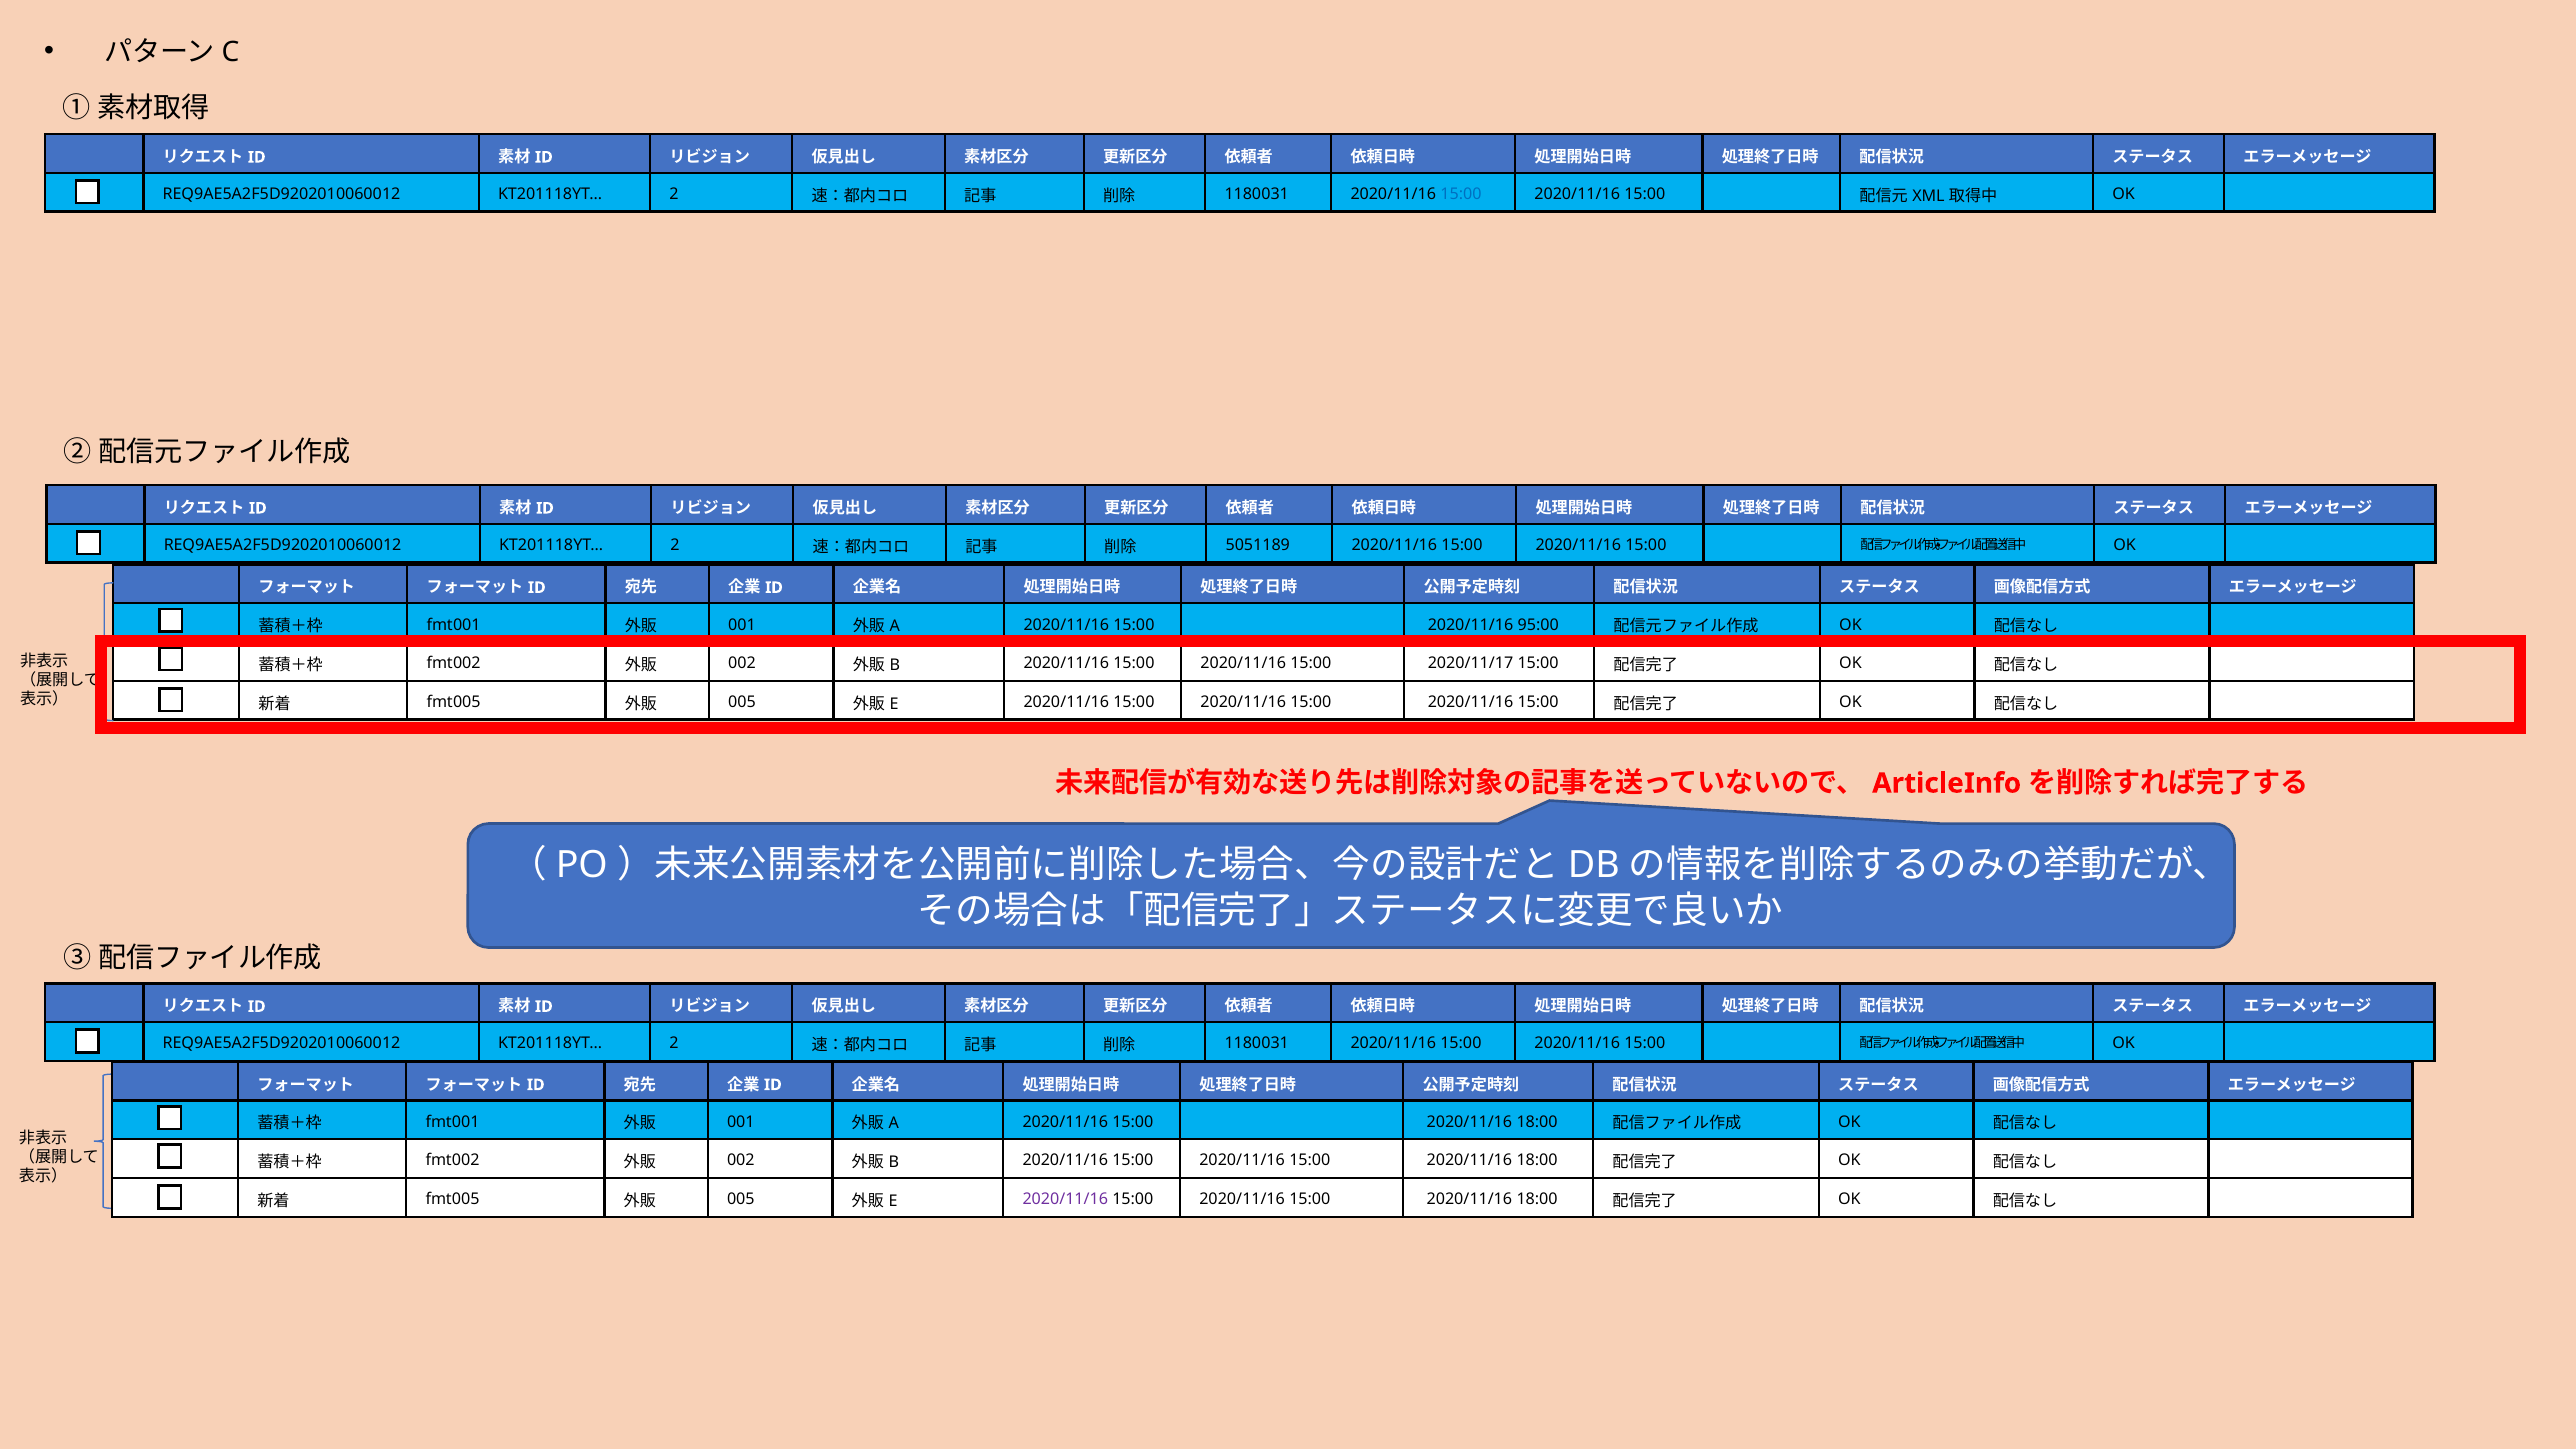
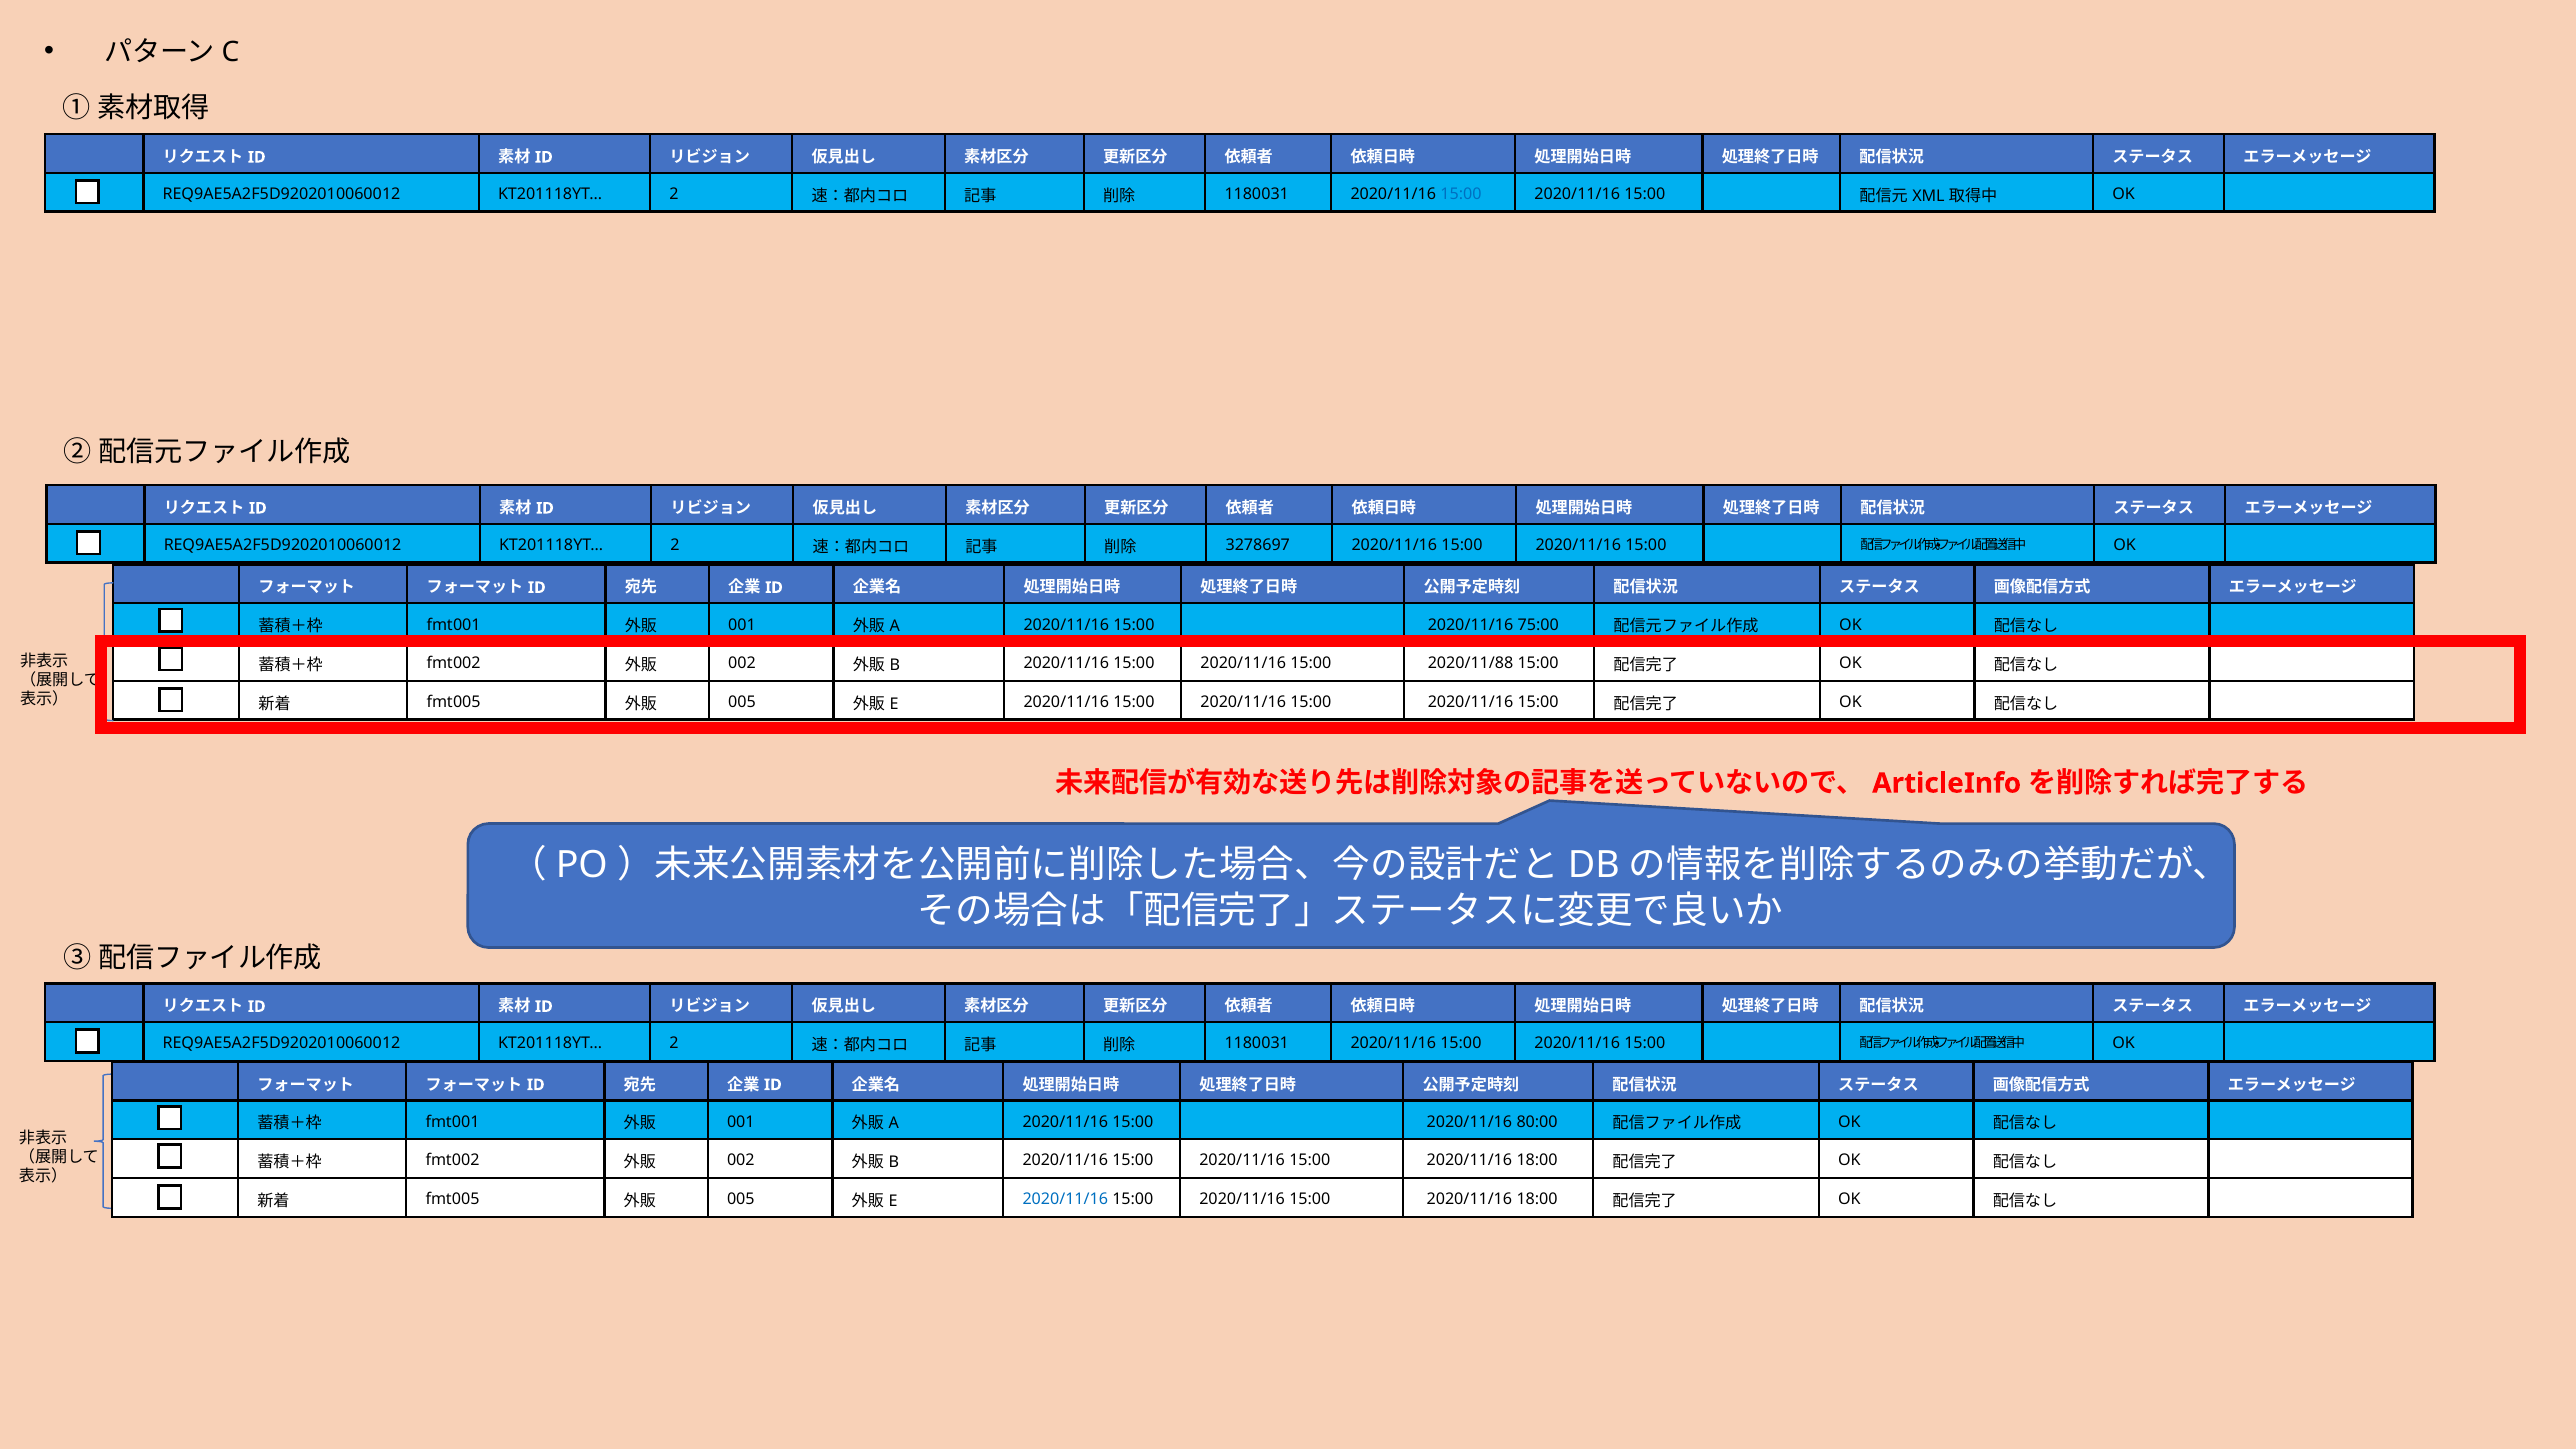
5051189: 5051189 -> 3278697
95:00: 95:00 -> 75:00
2020/11/17: 2020/11/17 -> 2020/11/88
18:00 at (1537, 1122): 18:00 -> 80:00
2020/11/16 at (1065, 1199) colour: purple -> blue
